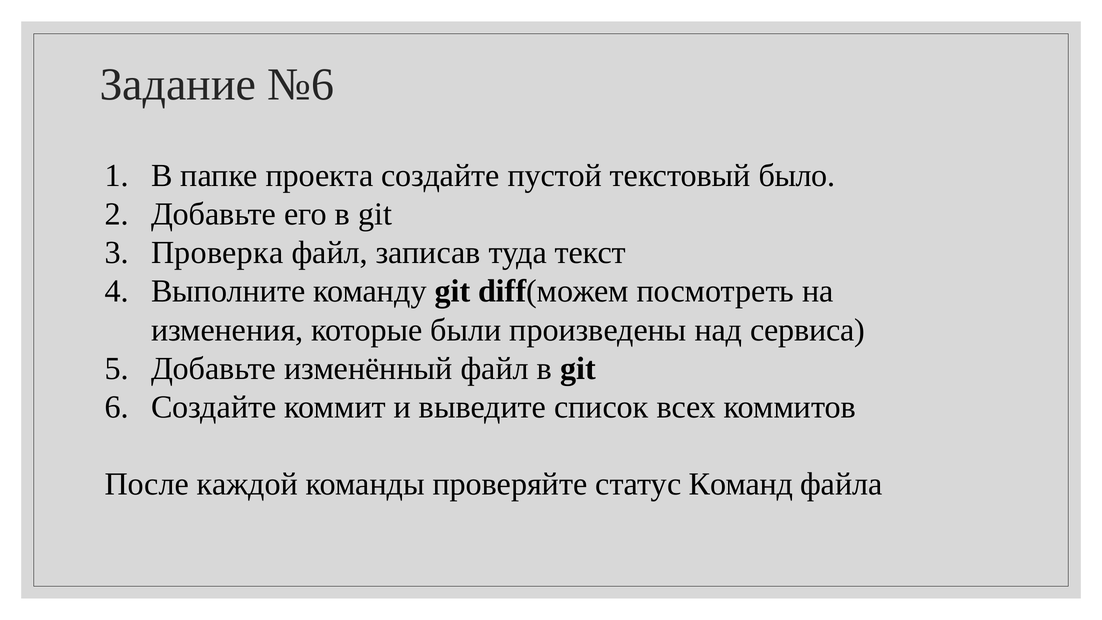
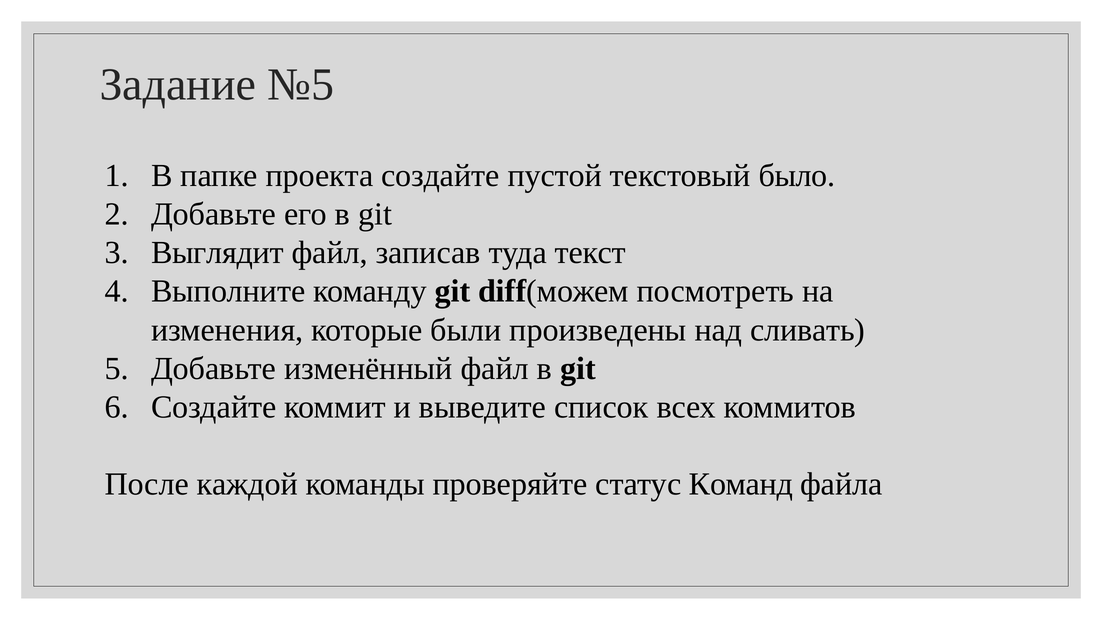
№6: №6 -> №5
Проверка: Проверка -> Выглядит
сервиса: сервиса -> сливать
